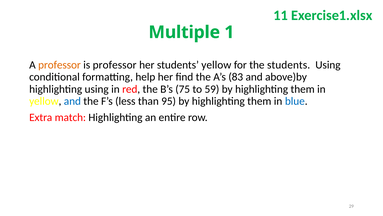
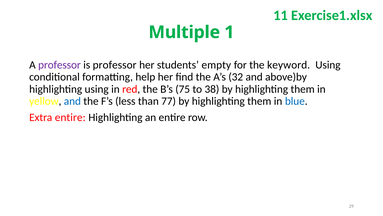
professor at (59, 65) colour: orange -> purple
students yellow: yellow -> empty
the students: students -> keyword
83: 83 -> 32
59: 59 -> 38
95: 95 -> 77
Extra match: match -> entire
